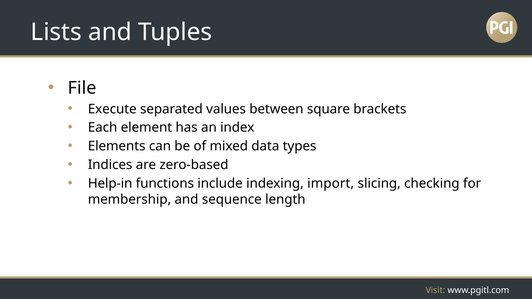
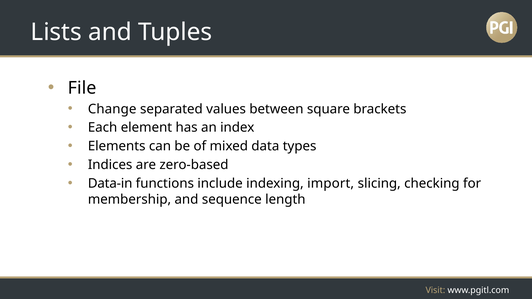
Execute: Execute -> Change
Help-in: Help-in -> Data-in
